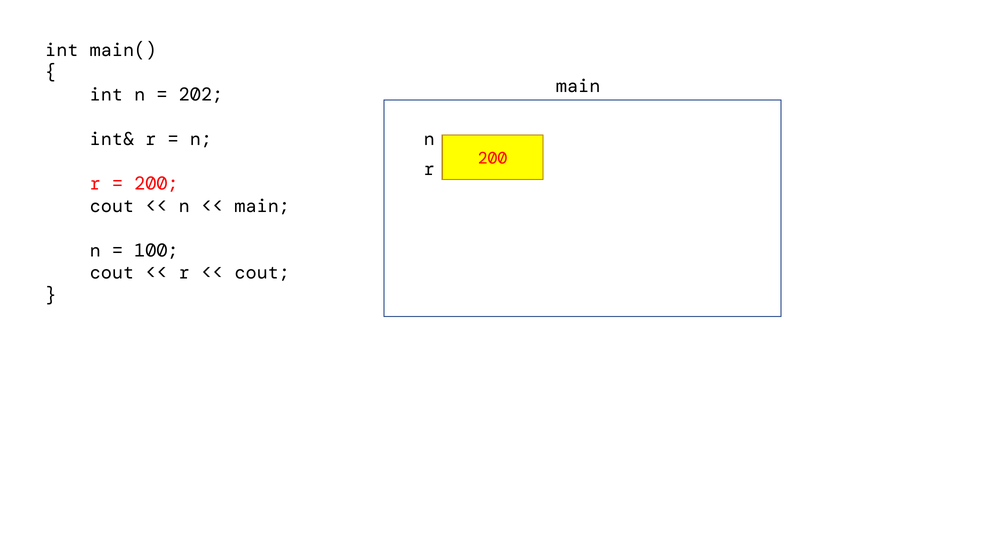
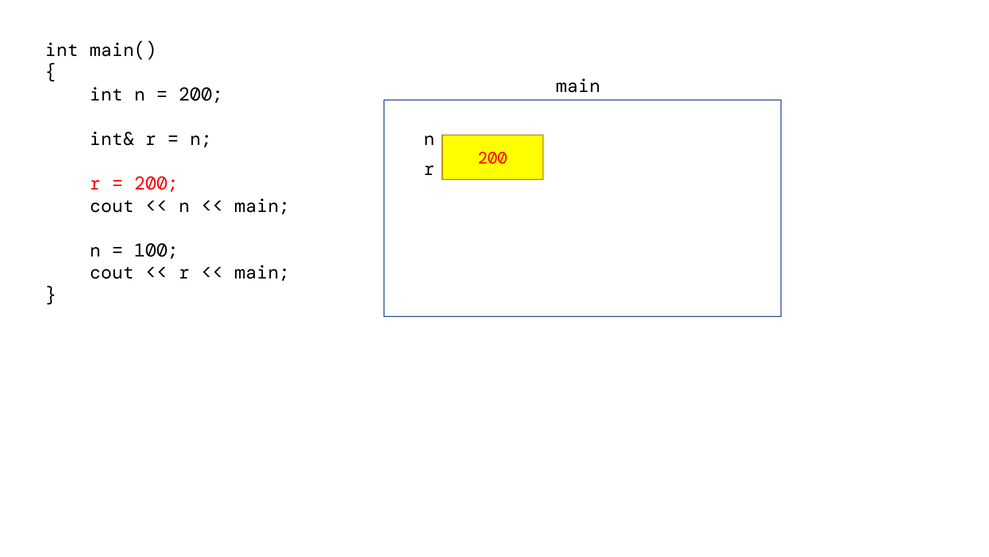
202 at (201, 94): 202 -> 200
cout at (262, 273): cout -> main
